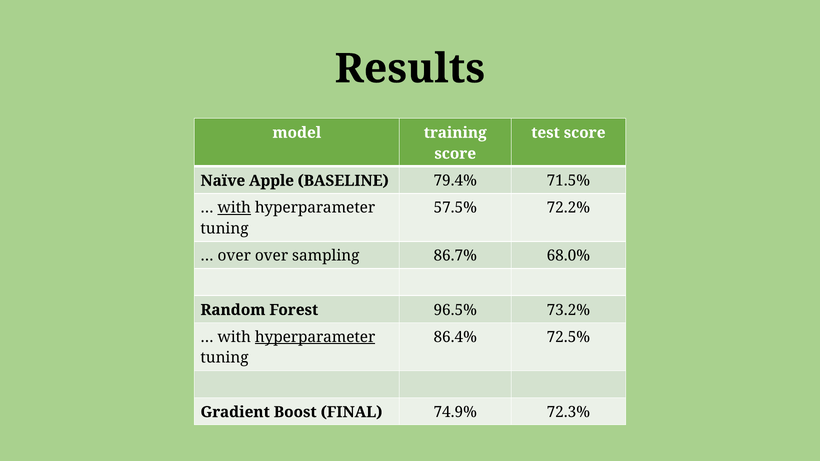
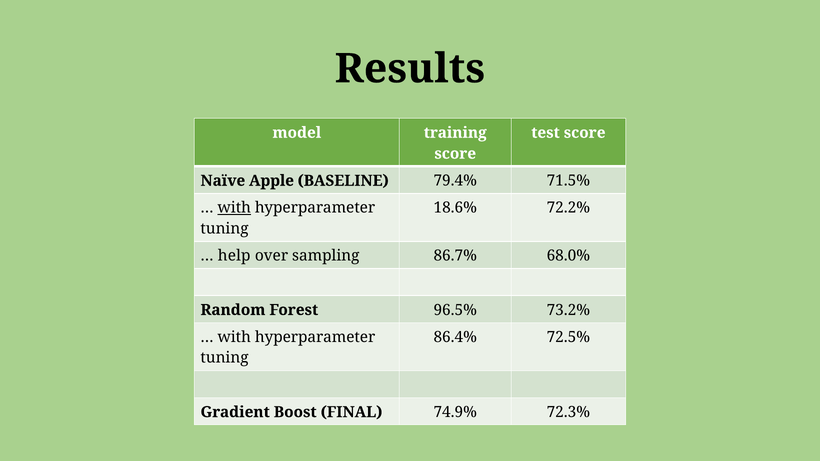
57.5%: 57.5% -> 18.6%
over at (234, 256): over -> help
hyperparameter at (315, 337) underline: present -> none
